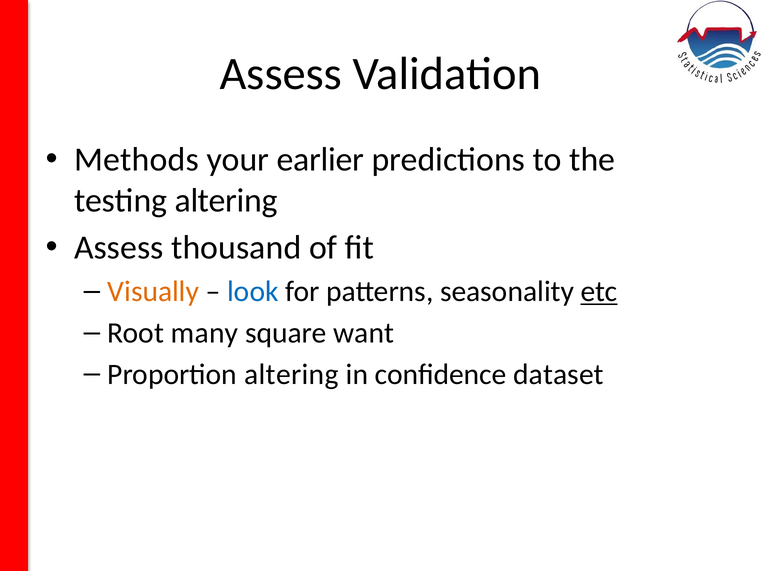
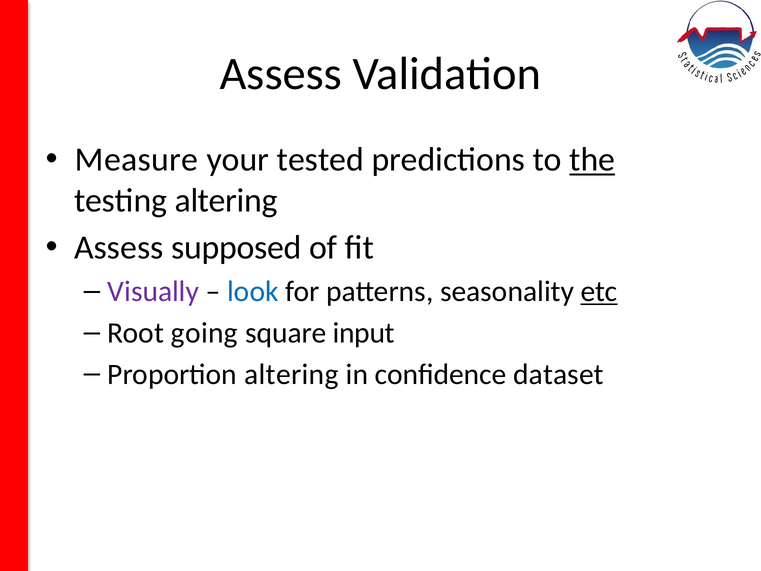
Methods: Methods -> Measure
earlier: earlier -> tested
the underline: none -> present
thousand: thousand -> supposed
Visually colour: orange -> purple
many: many -> going
want: want -> input
